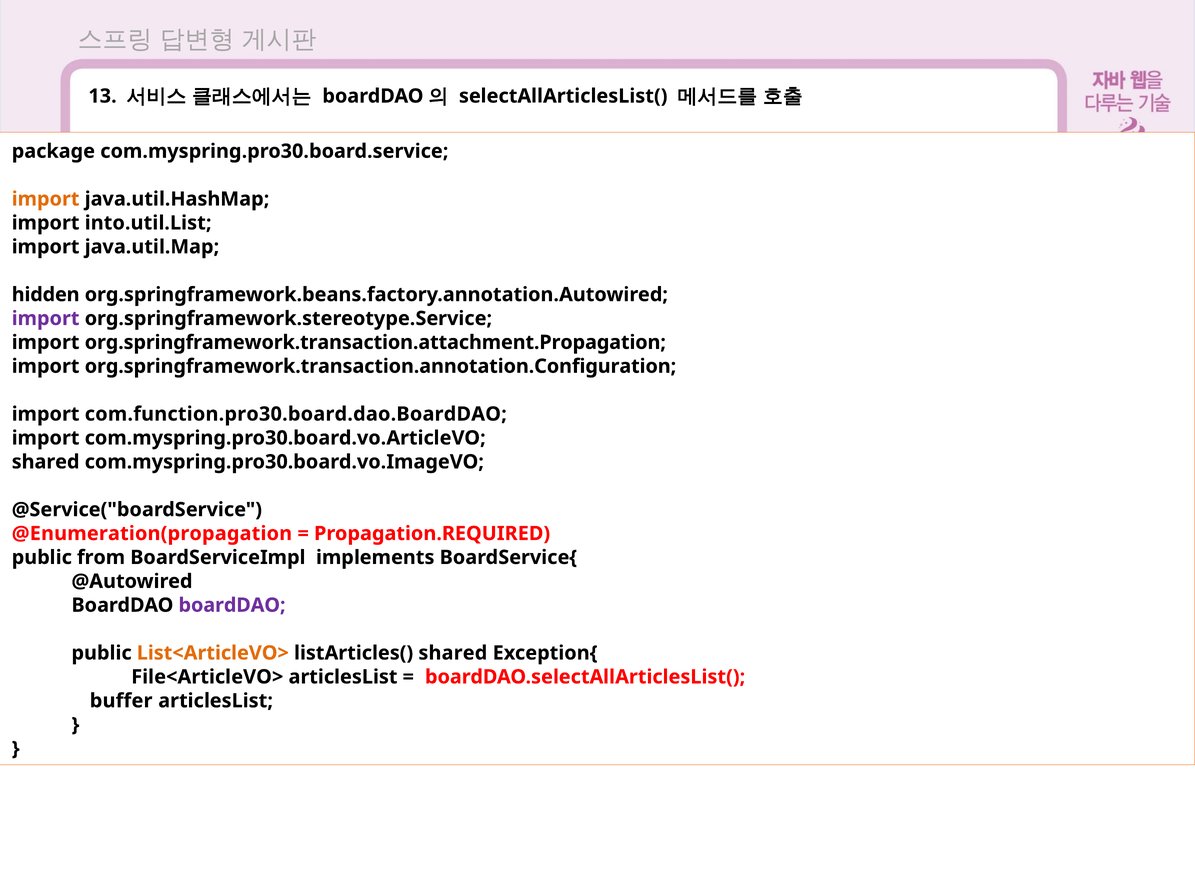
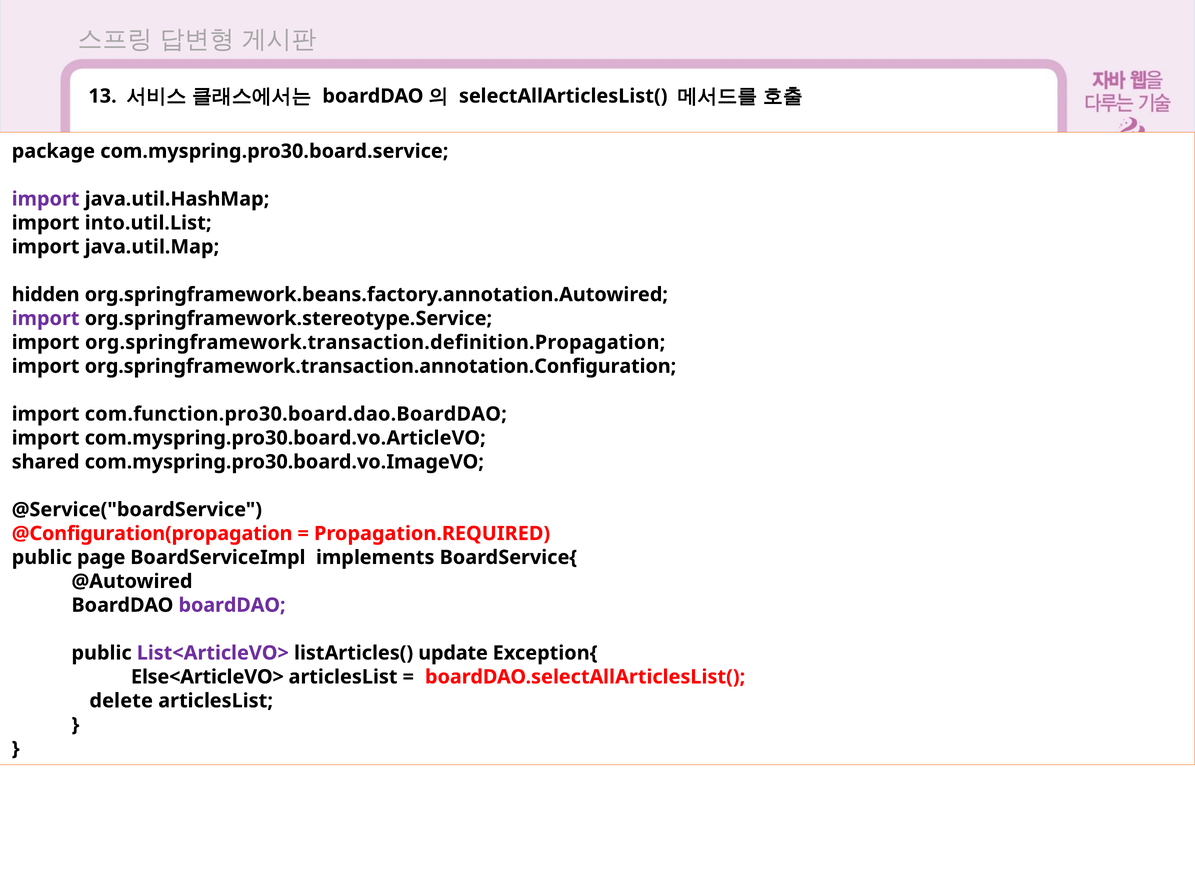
import at (46, 199) colour: orange -> purple
org.springframework.transaction.attachment.Propagation: org.springframework.transaction.attachment.Propagation -> org.springframework.transaction.definition.Propagation
@Enumeration(propagation: @Enumeration(propagation -> @Configuration(propagation
from: from -> page
List<ArticleVO> colour: orange -> purple
listArticles( shared: shared -> update
File<ArticleVO>: File<ArticleVO> -> Else<ArticleVO>
buffer: buffer -> delete
